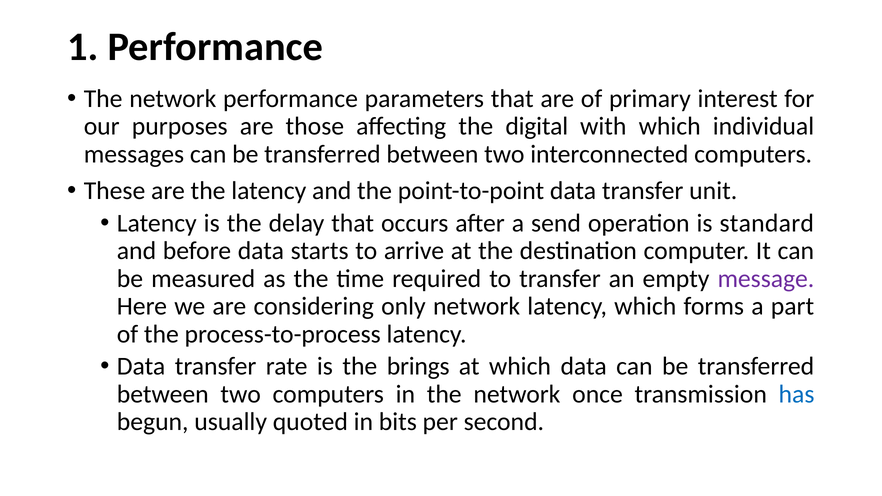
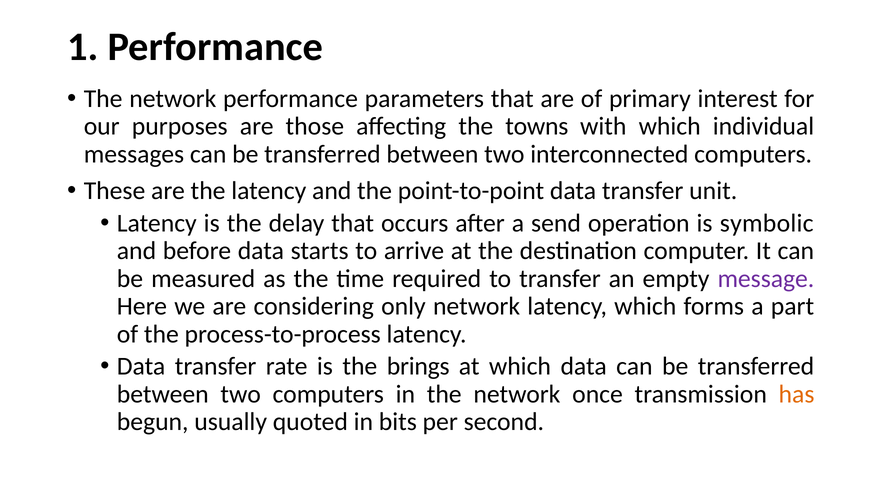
digital: digital -> towns
standard: standard -> symbolic
has colour: blue -> orange
